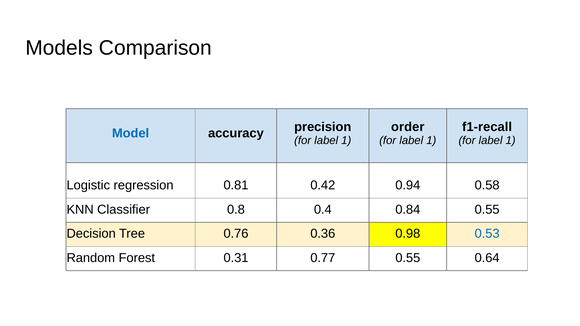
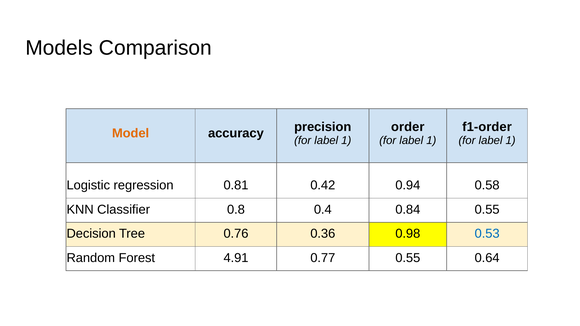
f1-recall: f1-recall -> f1-order
Model colour: blue -> orange
0.31: 0.31 -> 4.91
